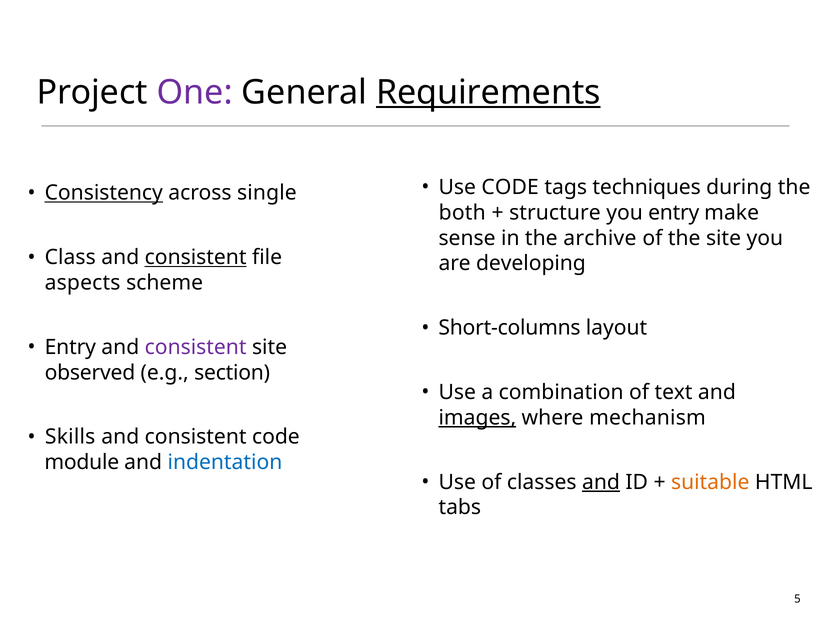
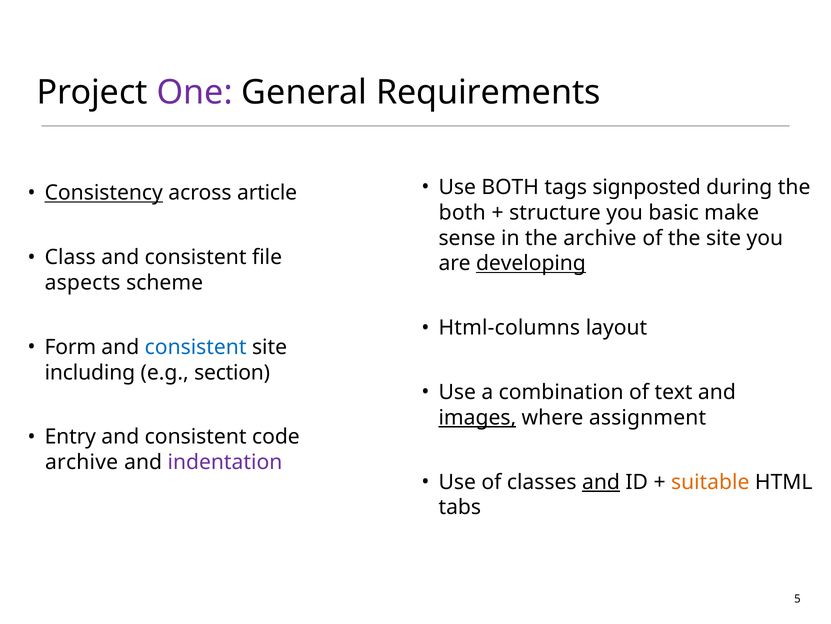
Requirements underline: present -> none
Use CODE: CODE -> BOTH
techniques: techniques -> signposted
single: single -> article
you entry: entry -> basic
consistent at (196, 257) underline: present -> none
developing underline: none -> present
Short-columns: Short-columns -> Html-columns
Entry at (70, 347): Entry -> Form
consistent at (196, 347) colour: purple -> blue
observed: observed -> including
mechanism: mechanism -> assignment
Skills: Skills -> Entry
module at (82, 462): module -> archive
indentation colour: blue -> purple
